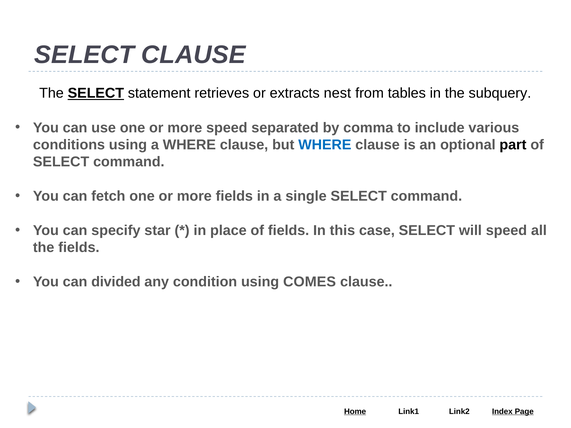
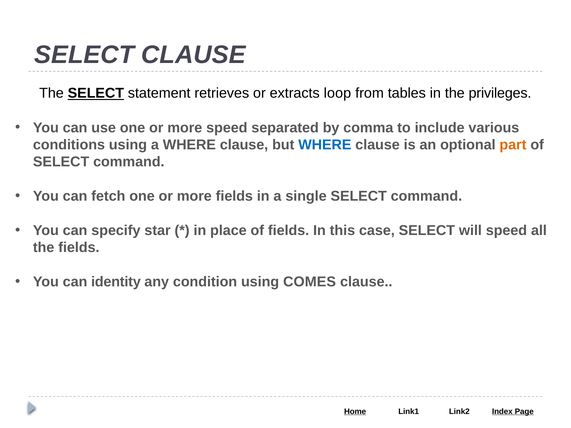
nest: nest -> loop
subquery: subquery -> privileges
part colour: black -> orange
divided: divided -> identity
